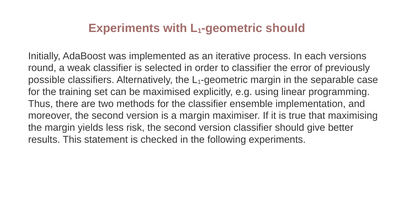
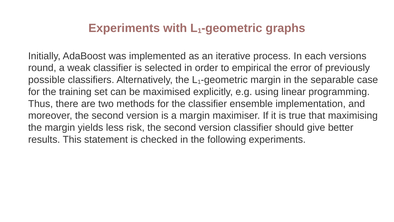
should at (285, 28): should -> graphs
to classifier: classifier -> empirical
